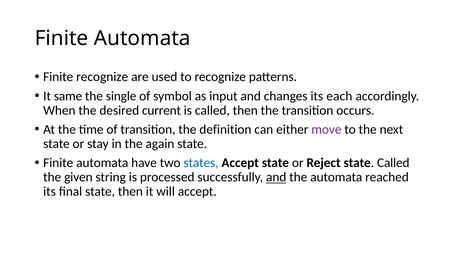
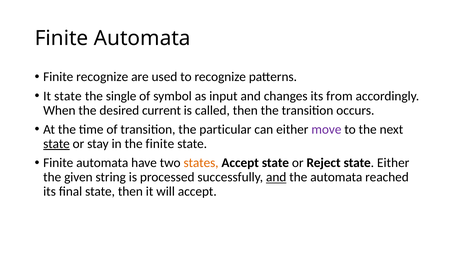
It same: same -> state
each: each -> from
definition: definition -> particular
state at (56, 144) underline: none -> present
the again: again -> finite
states colour: blue -> orange
state Called: Called -> Either
